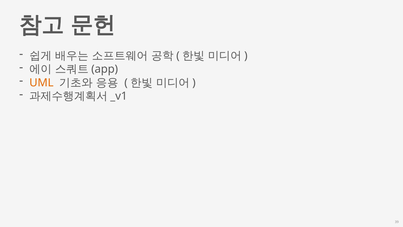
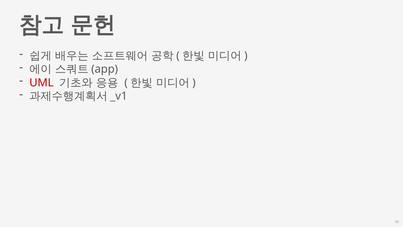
UML colour: orange -> red
